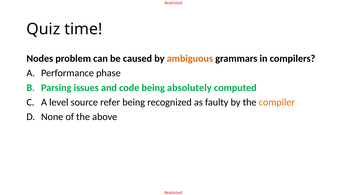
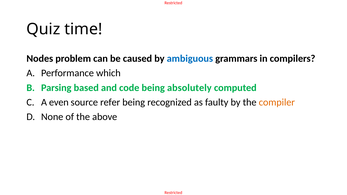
ambiguous colour: orange -> blue
phase: phase -> which
issues: issues -> based
level: level -> even
